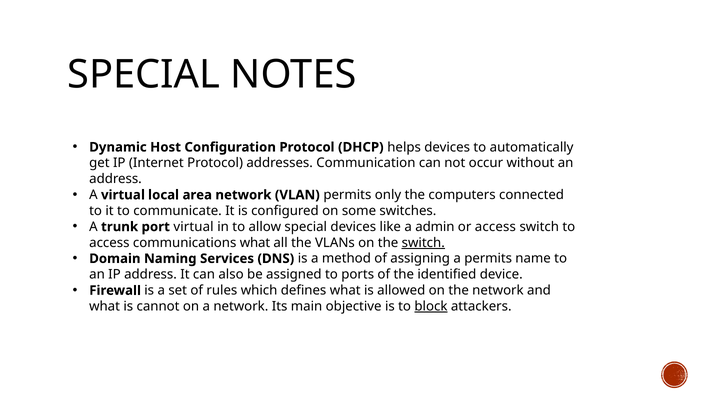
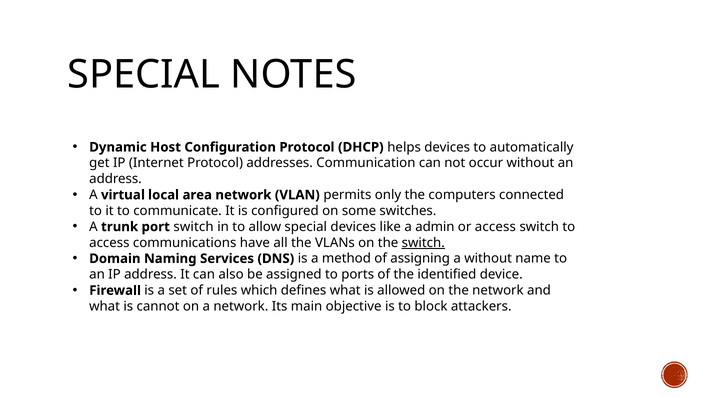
port virtual: virtual -> switch
communications what: what -> have
a permits: permits -> without
block underline: present -> none
